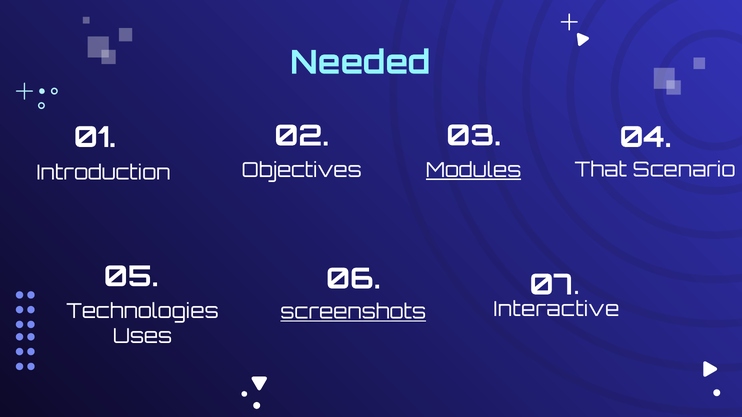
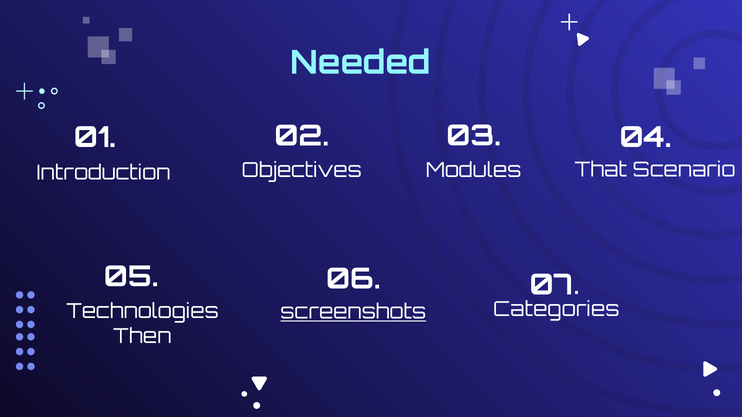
Modules underline: present -> none
Interactive: Interactive -> Categories
Uses: Uses -> Then
